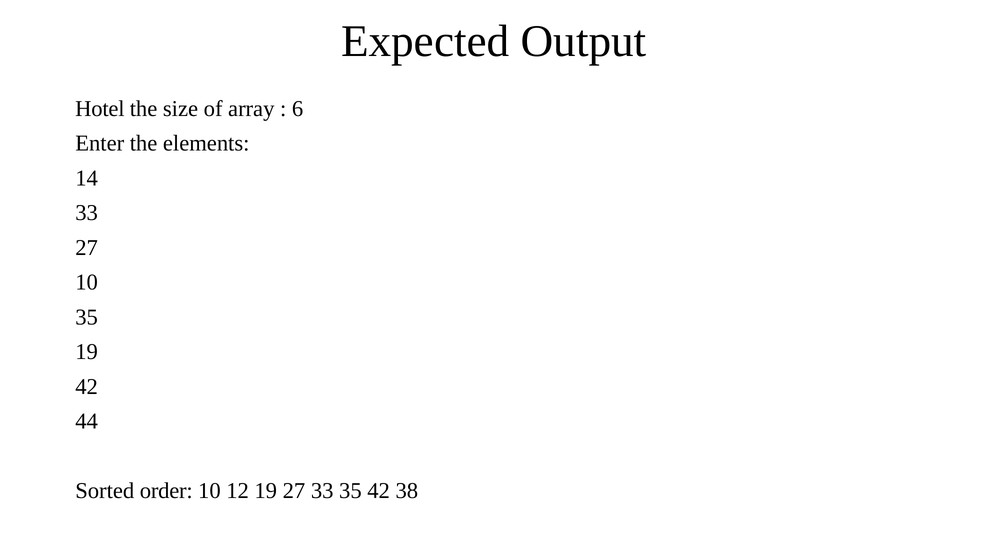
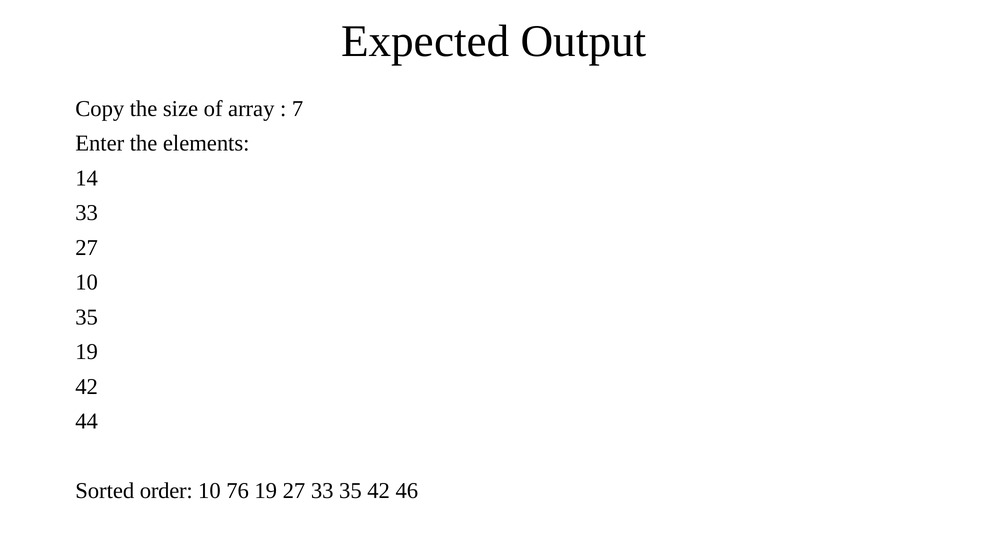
Hotel: Hotel -> Copy
6: 6 -> 7
12: 12 -> 76
38: 38 -> 46
